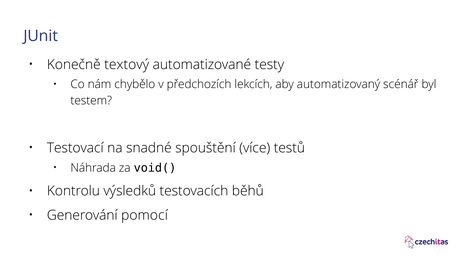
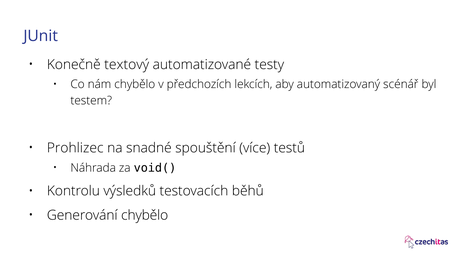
Testovací: Testovací -> Prohlizec
Generování pomocí: pomocí -> chybělo
